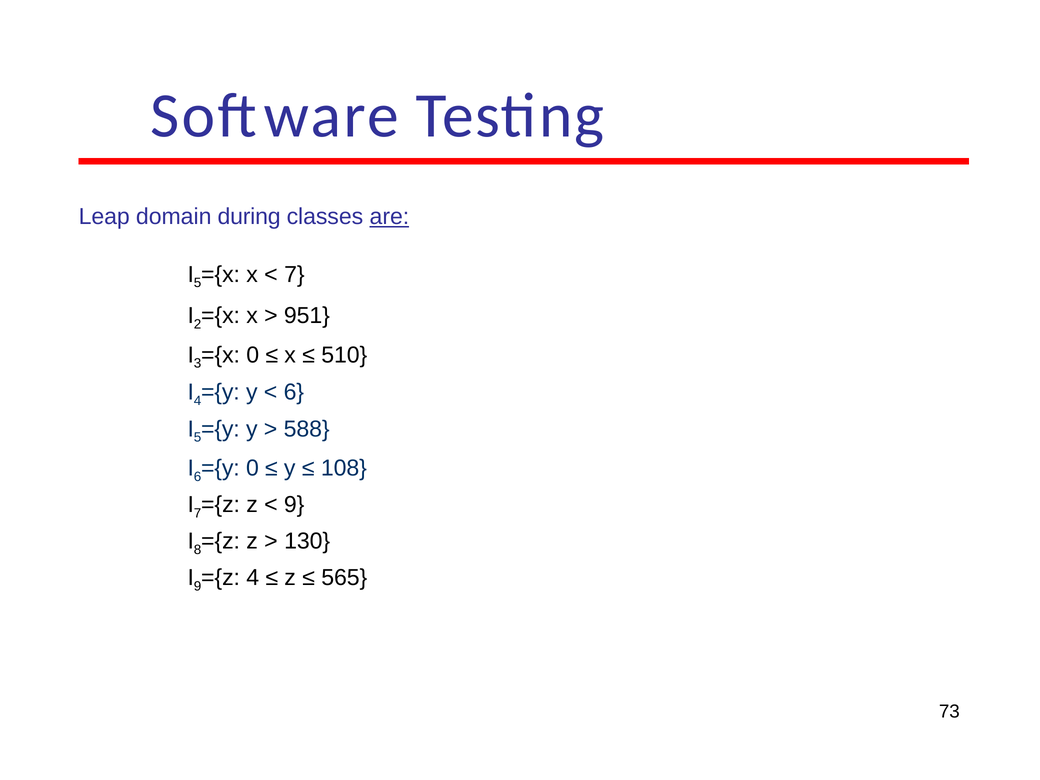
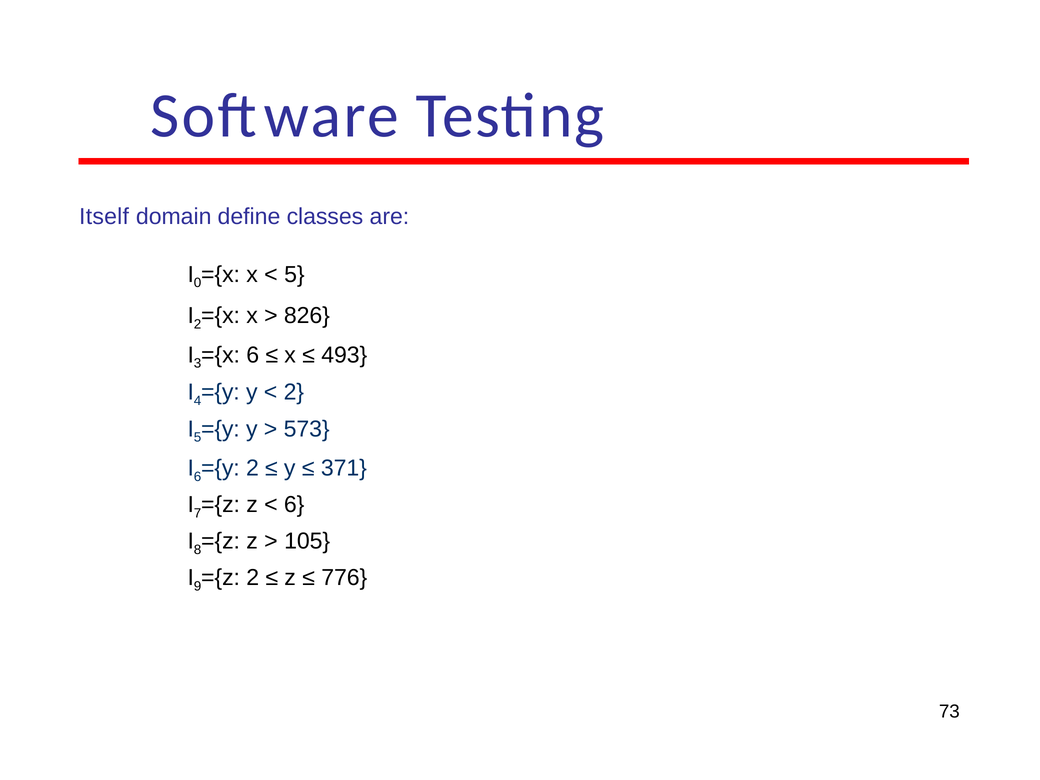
Leap: Leap -> Itself
during: during -> define
are underline: present -> none
5 at (198, 283): 5 -> 0
7 at (294, 274): 7 -> 5
951: 951 -> 826
0 at (253, 355): 0 -> 6
510: 510 -> 493
6 at (294, 392): 6 -> 2
588: 588 -> 573
0 at (252, 468): 0 -> 2
108: 108 -> 371
9 at (294, 505): 9 -> 6
130: 130 -> 105
4 at (253, 578): 4 -> 2
565: 565 -> 776
